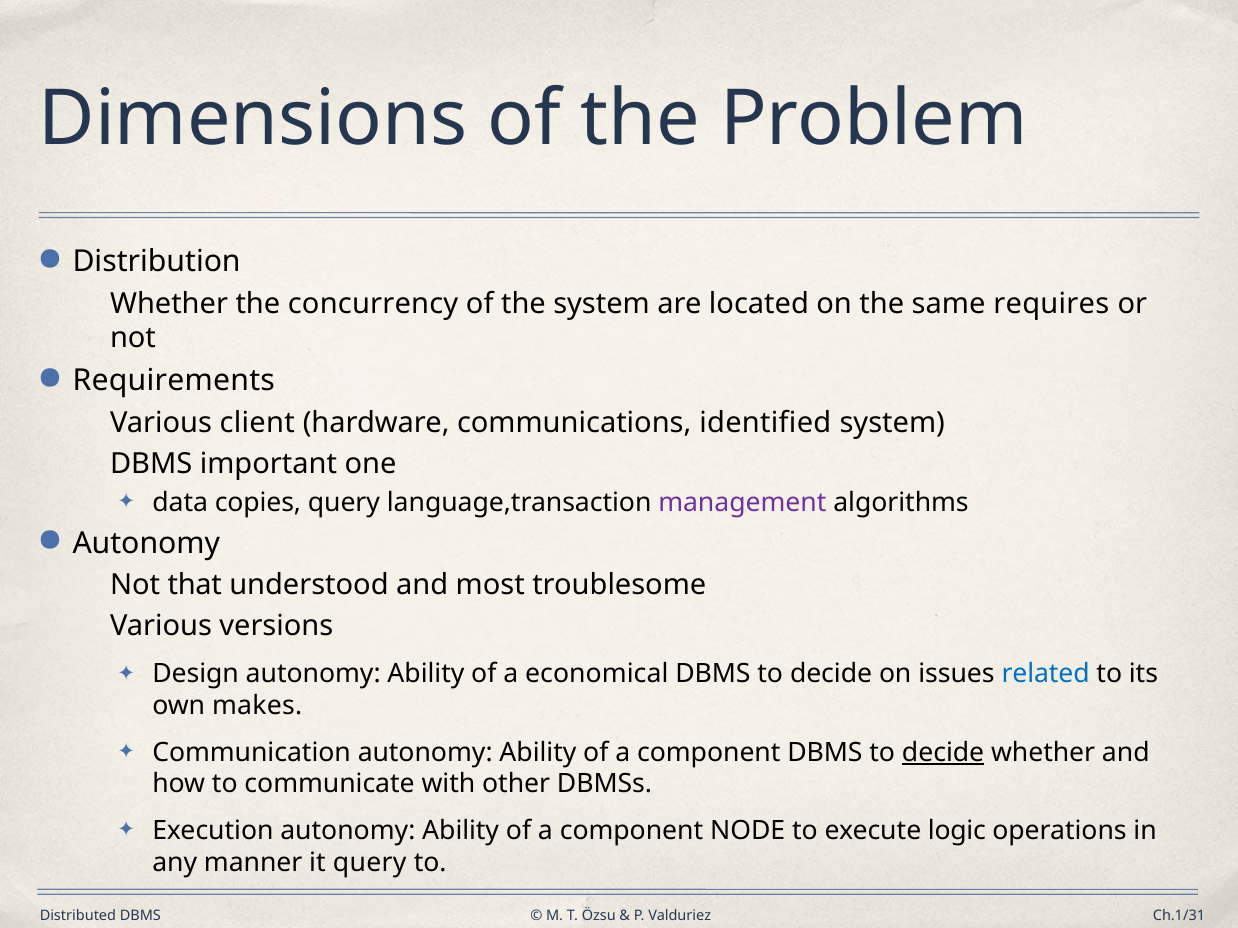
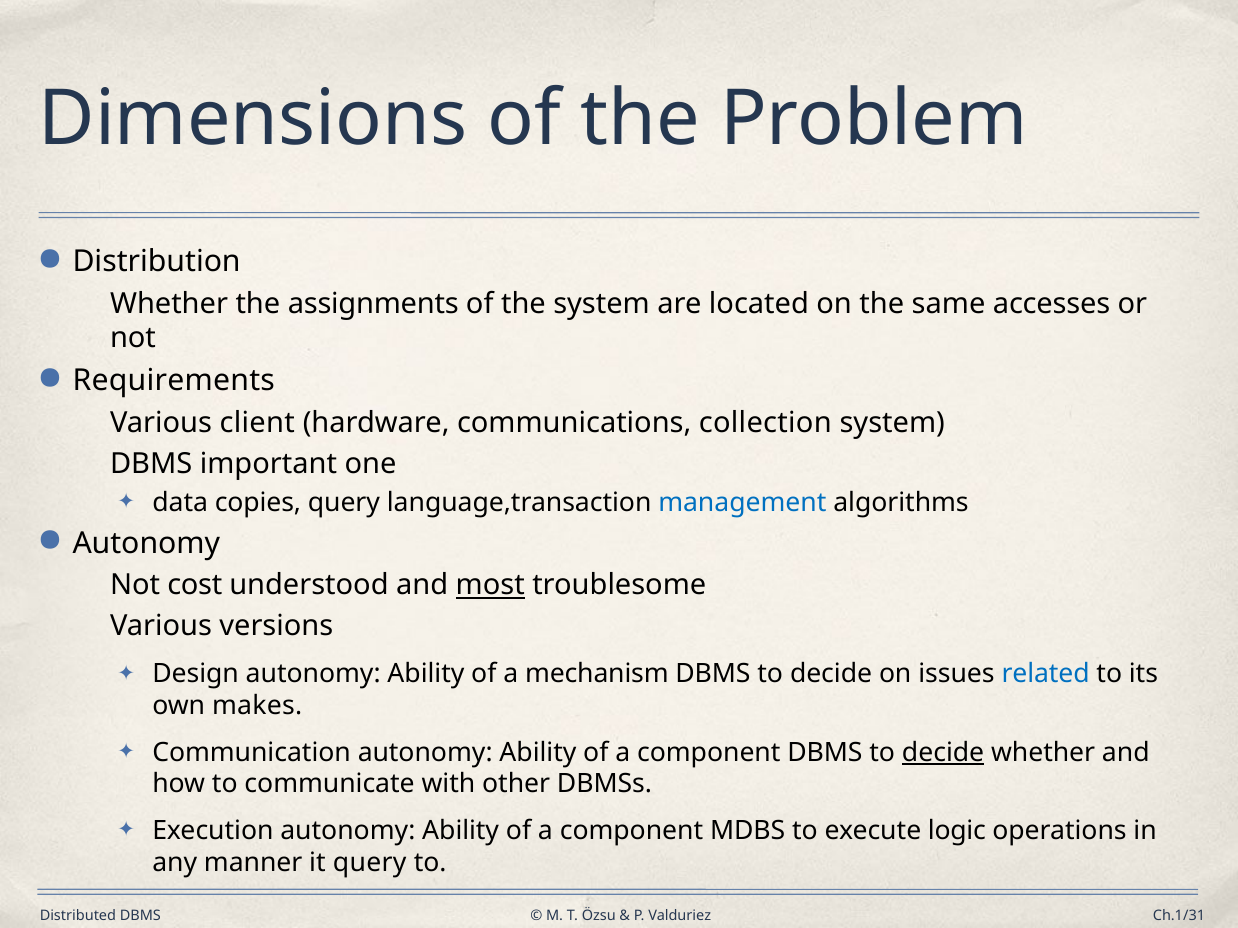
concurrency: concurrency -> assignments
requires: requires -> accesses
identified: identified -> collection
management colour: purple -> blue
that: that -> cost
most underline: none -> present
economical: economical -> mechanism
NODE: NODE -> MDBS
